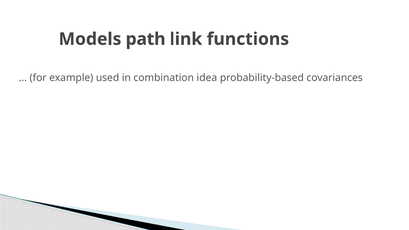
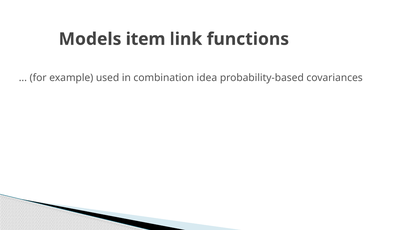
path: path -> item
